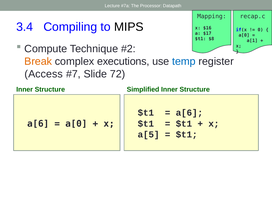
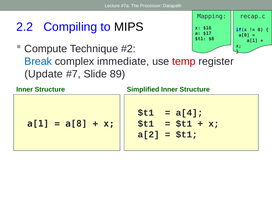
3.4: 3.4 -> 2.2
Break colour: orange -> blue
executions: executions -> immediate
temp colour: blue -> red
Access: Access -> Update
72: 72 -> 89
a[6 at (189, 113): a[6 -> a[4
a[6 at (38, 124): a[6 -> a[1
a[0 at (76, 124): a[0 -> a[8
a[5: a[5 -> a[2
